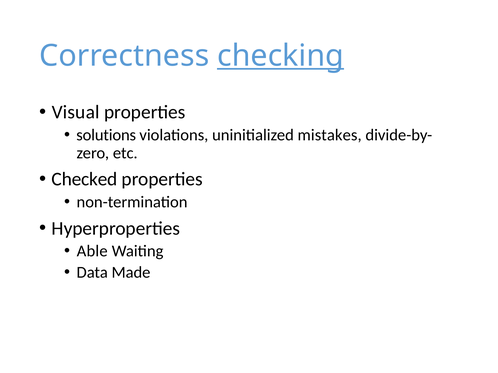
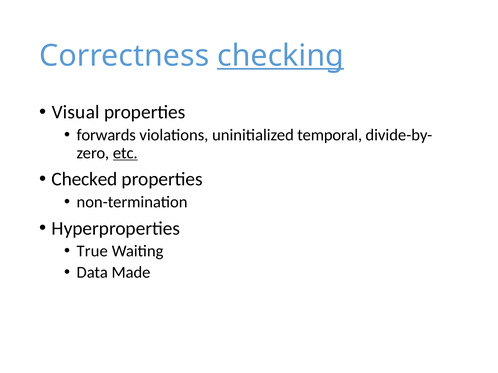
solutions: solutions -> forwards
mistakes: mistakes -> temporal
etc underline: none -> present
Able: Able -> True
